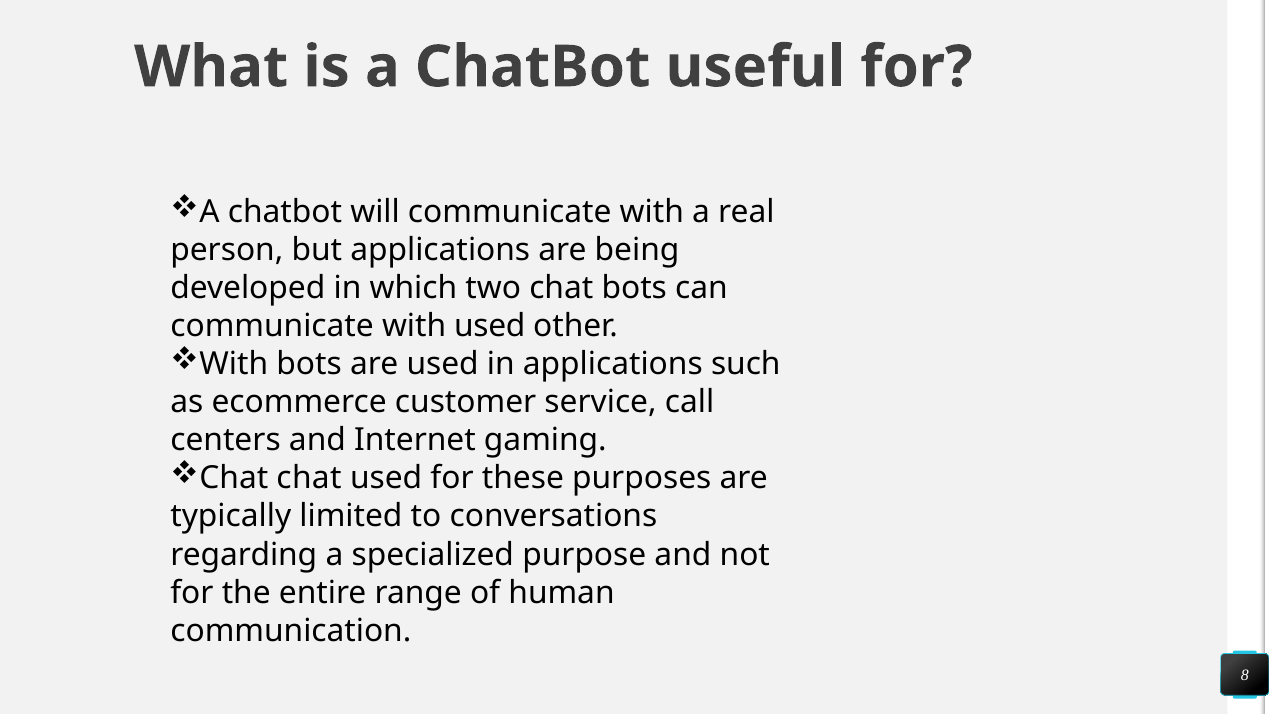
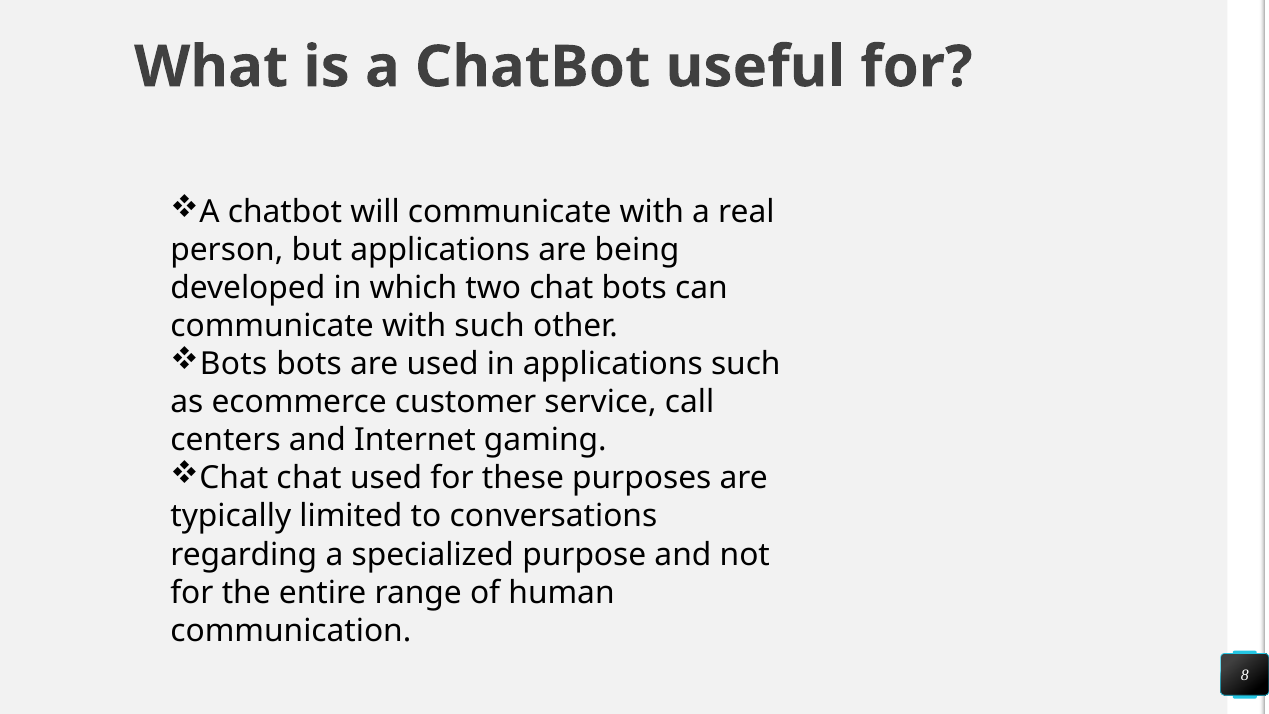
with used: used -> such
With at (234, 364): With -> Bots
